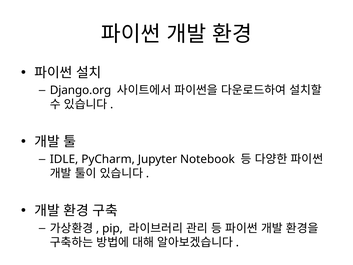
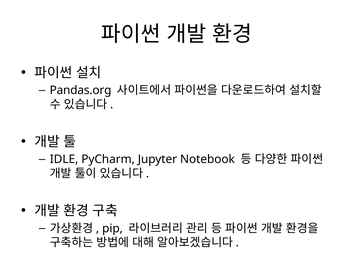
Django.org: Django.org -> Pandas.org
